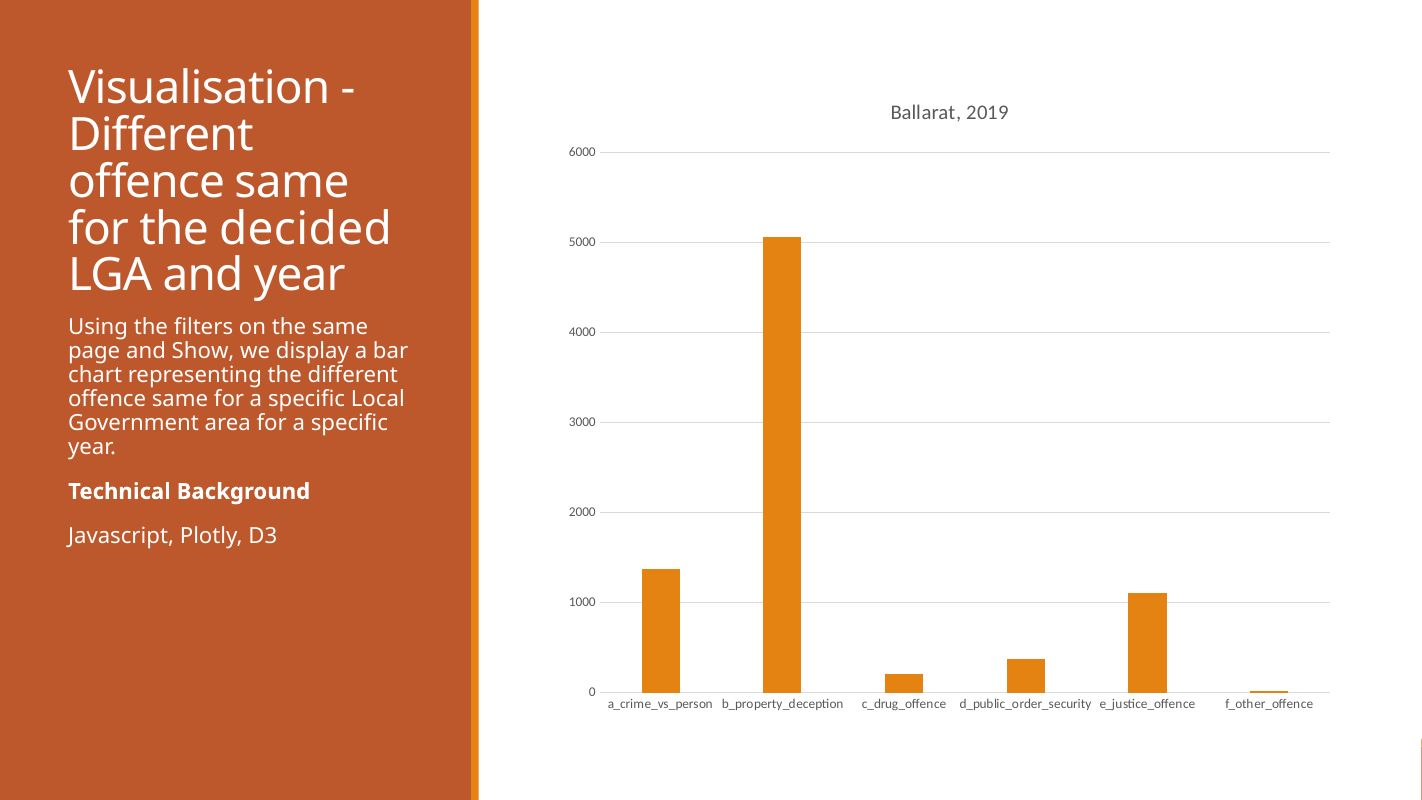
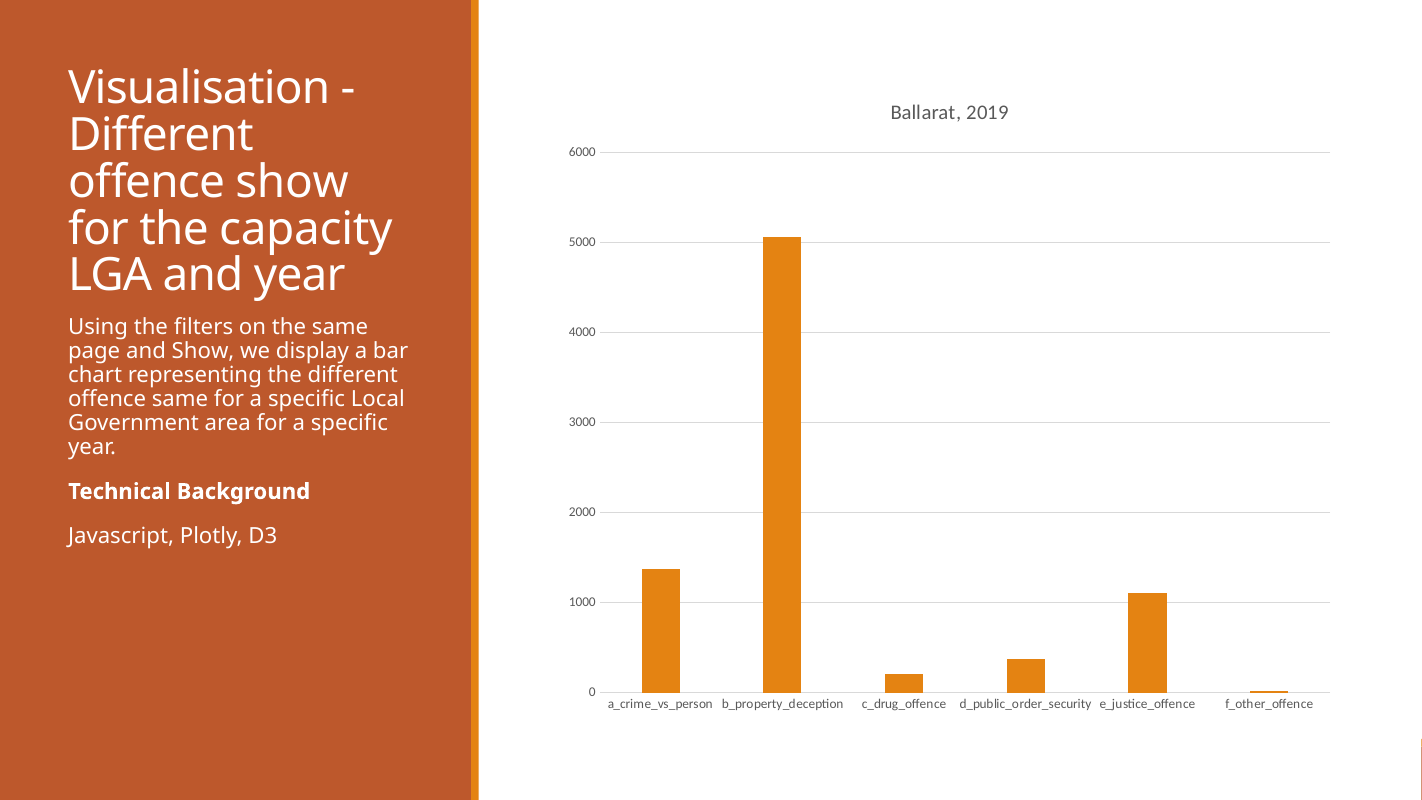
same at (292, 182): same -> show
decided: decided -> capacity
